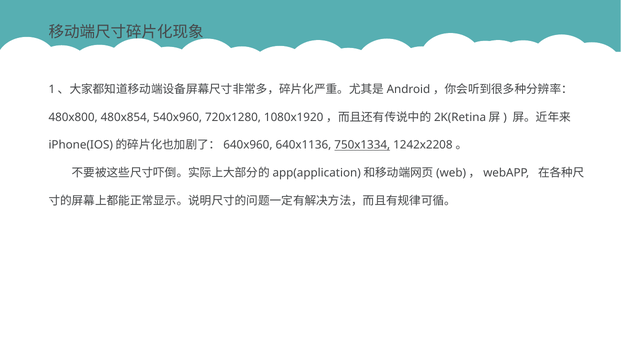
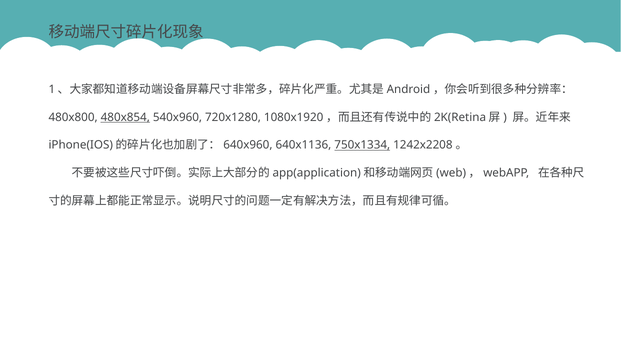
480x854 underline: none -> present
